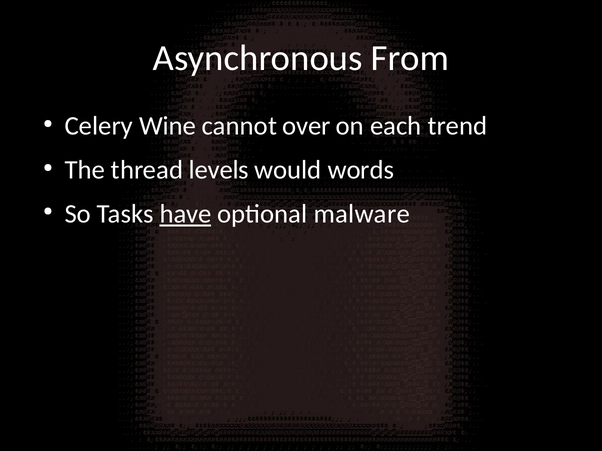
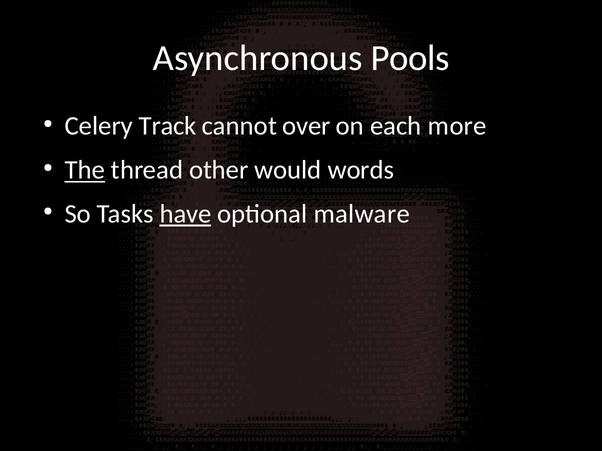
From: From -> Pools
Wine: Wine -> Track
trend: trend -> more
The underline: none -> present
levels: levels -> other
